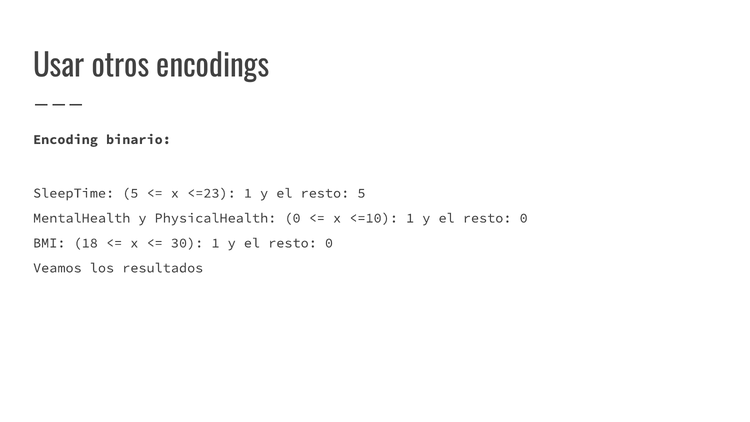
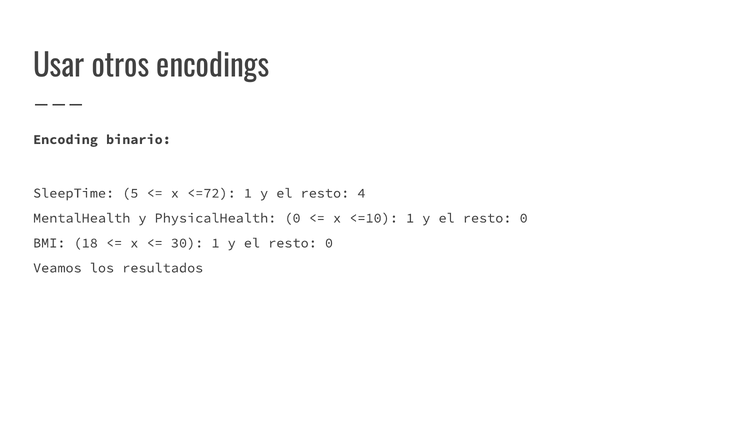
<=23: <=23 -> <=72
resto 5: 5 -> 4
